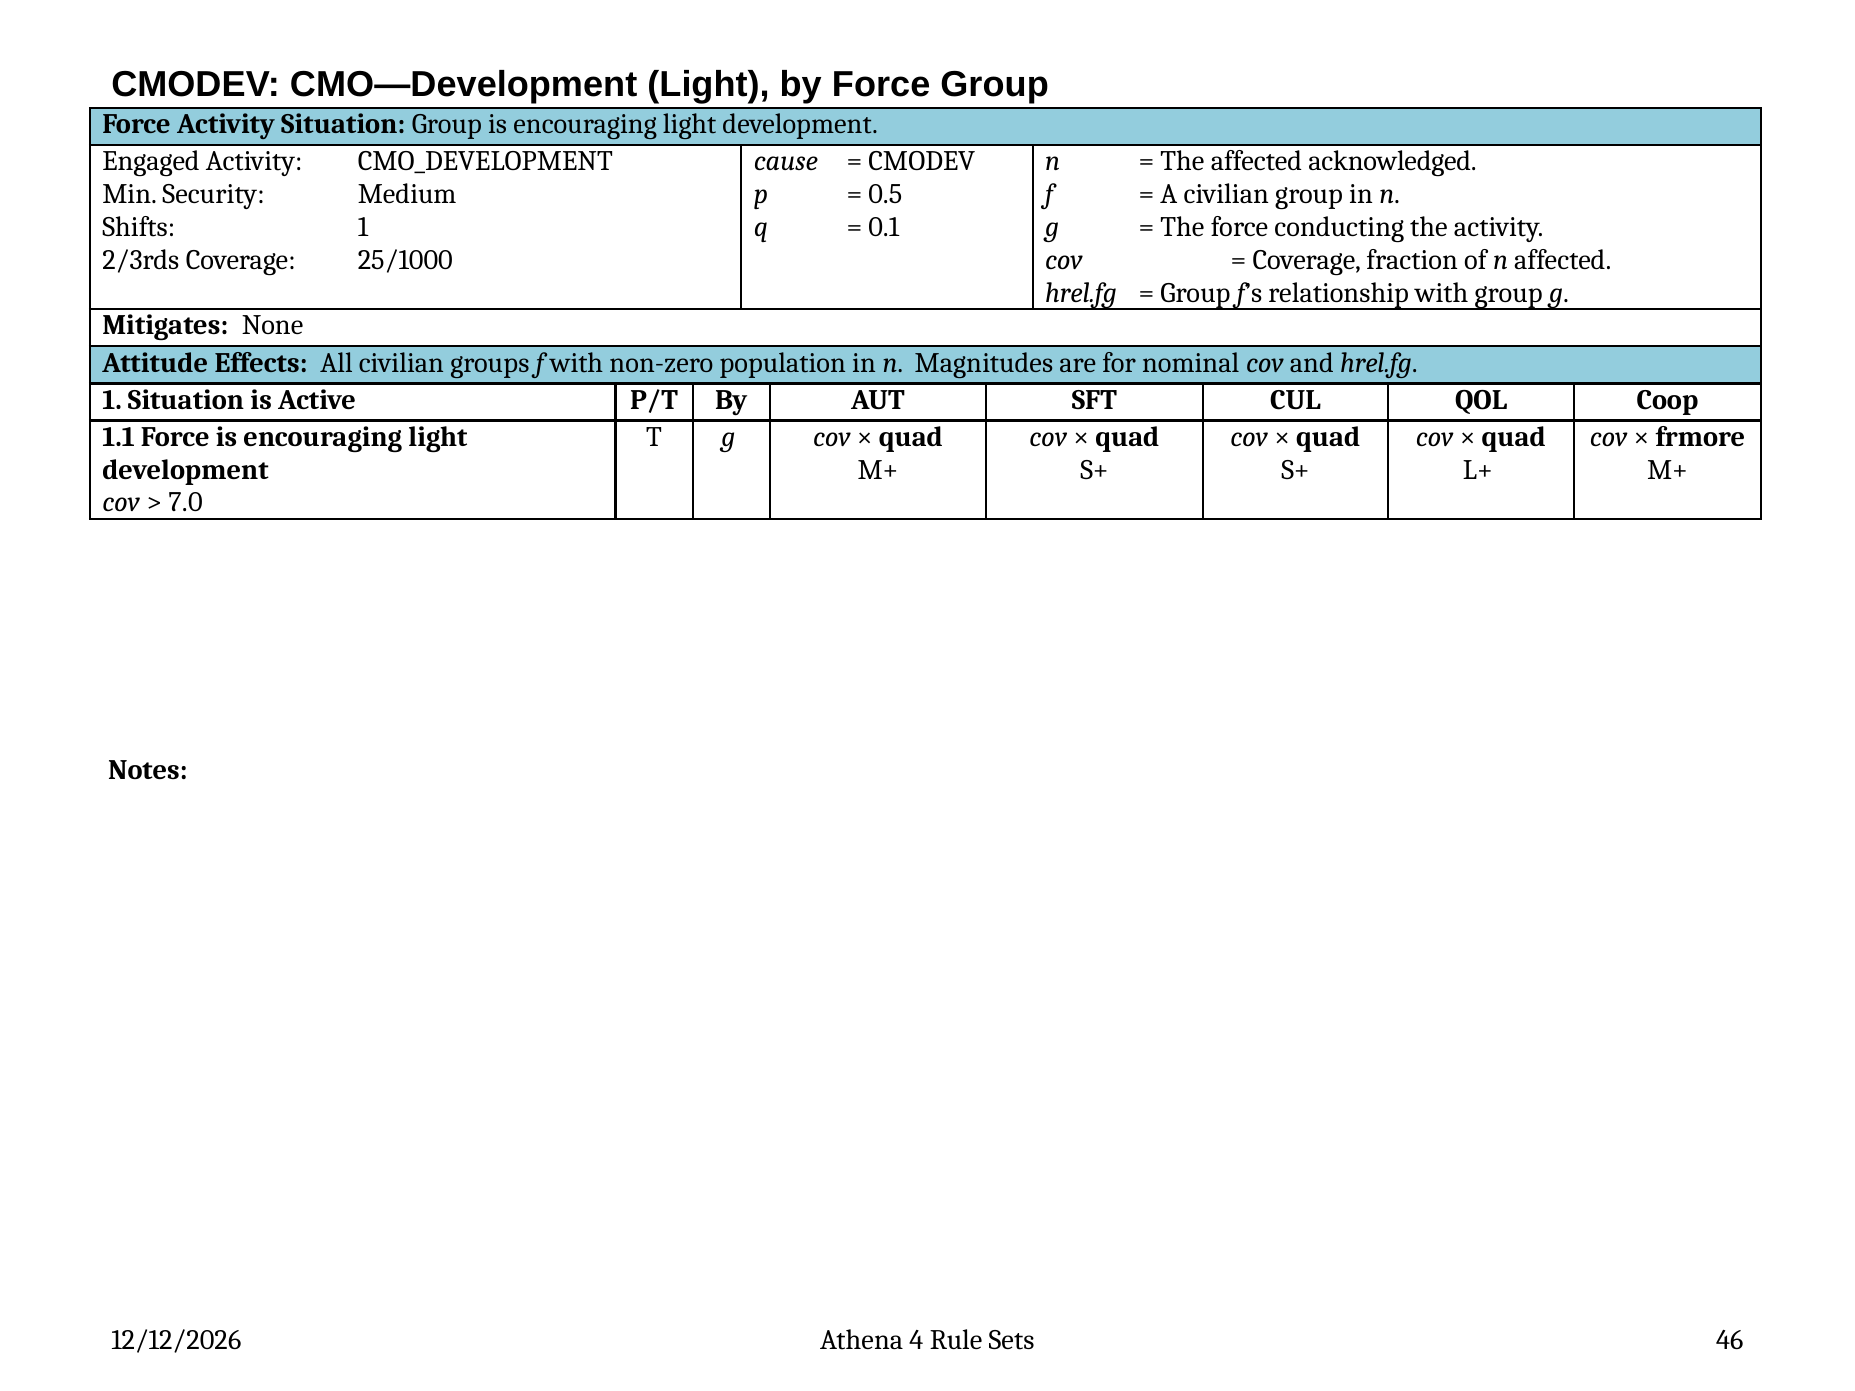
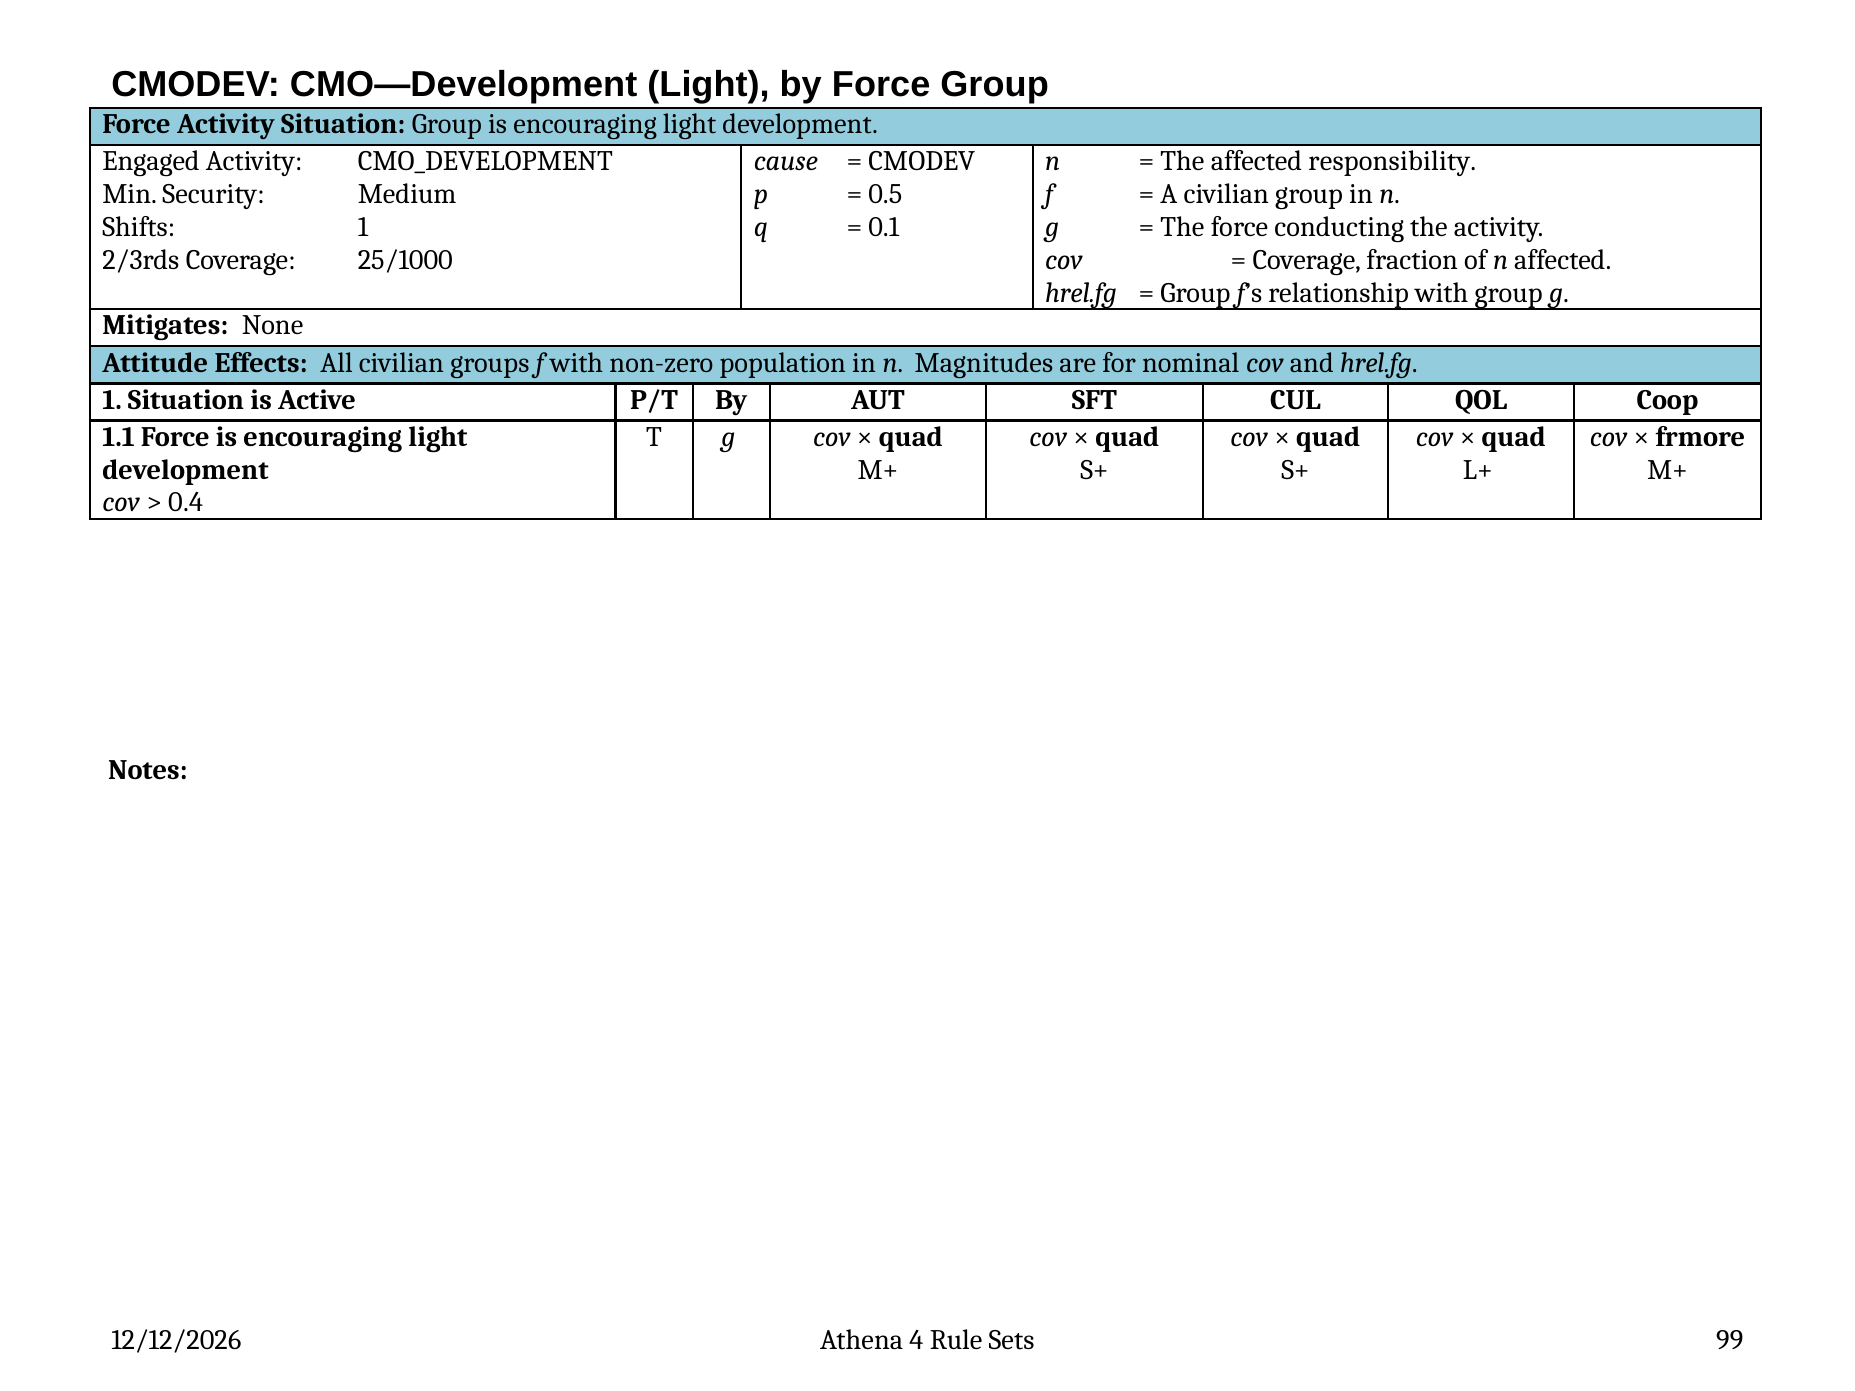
acknowledged: acknowledged -> responsibility
7.0: 7.0 -> 0.4
46: 46 -> 99
